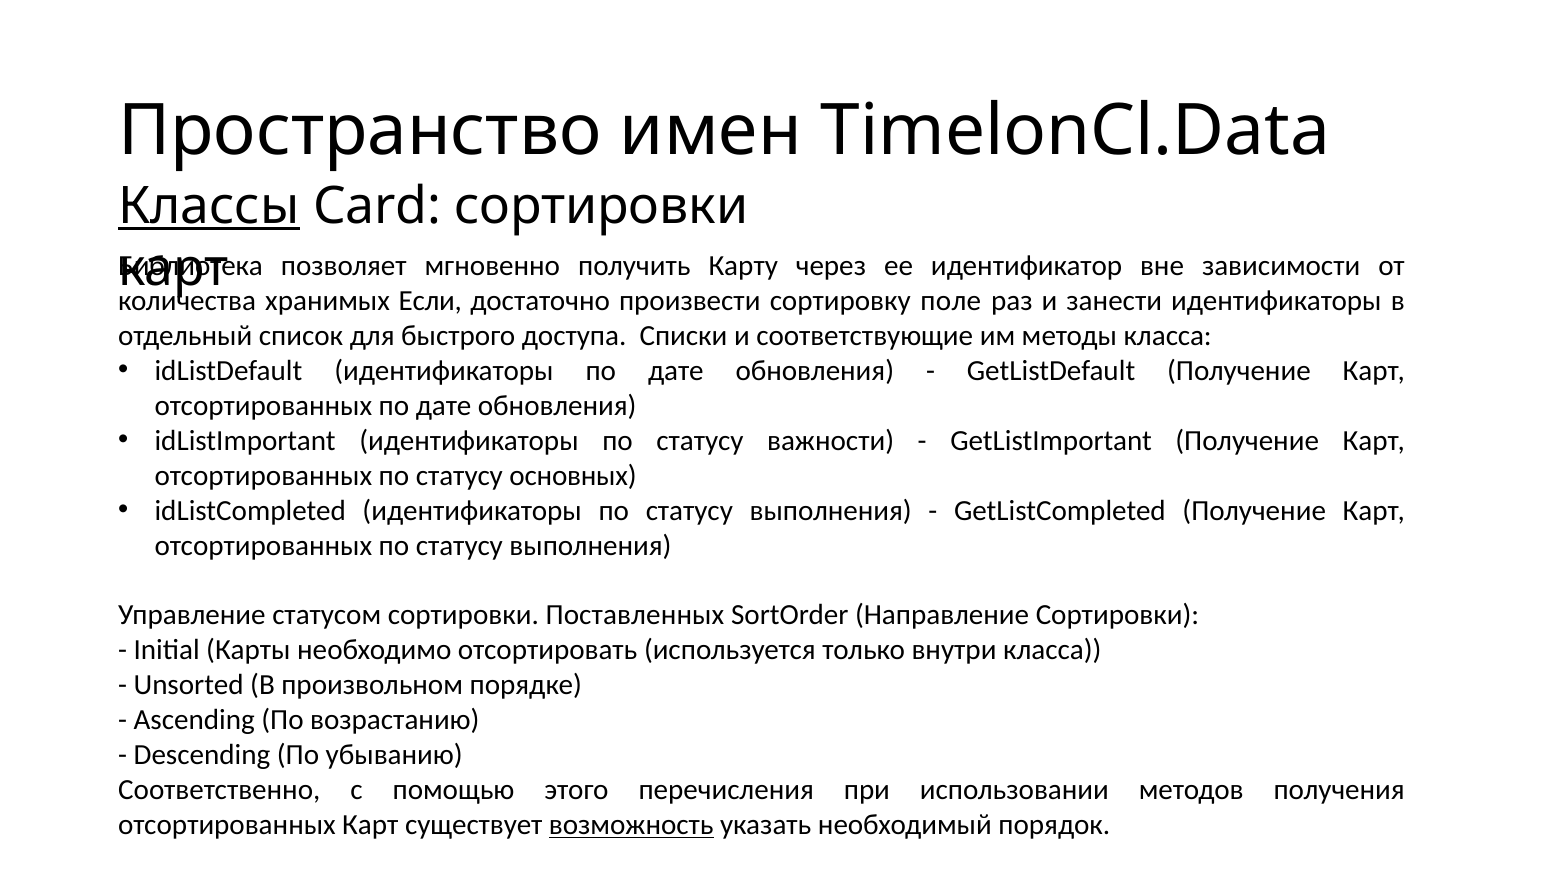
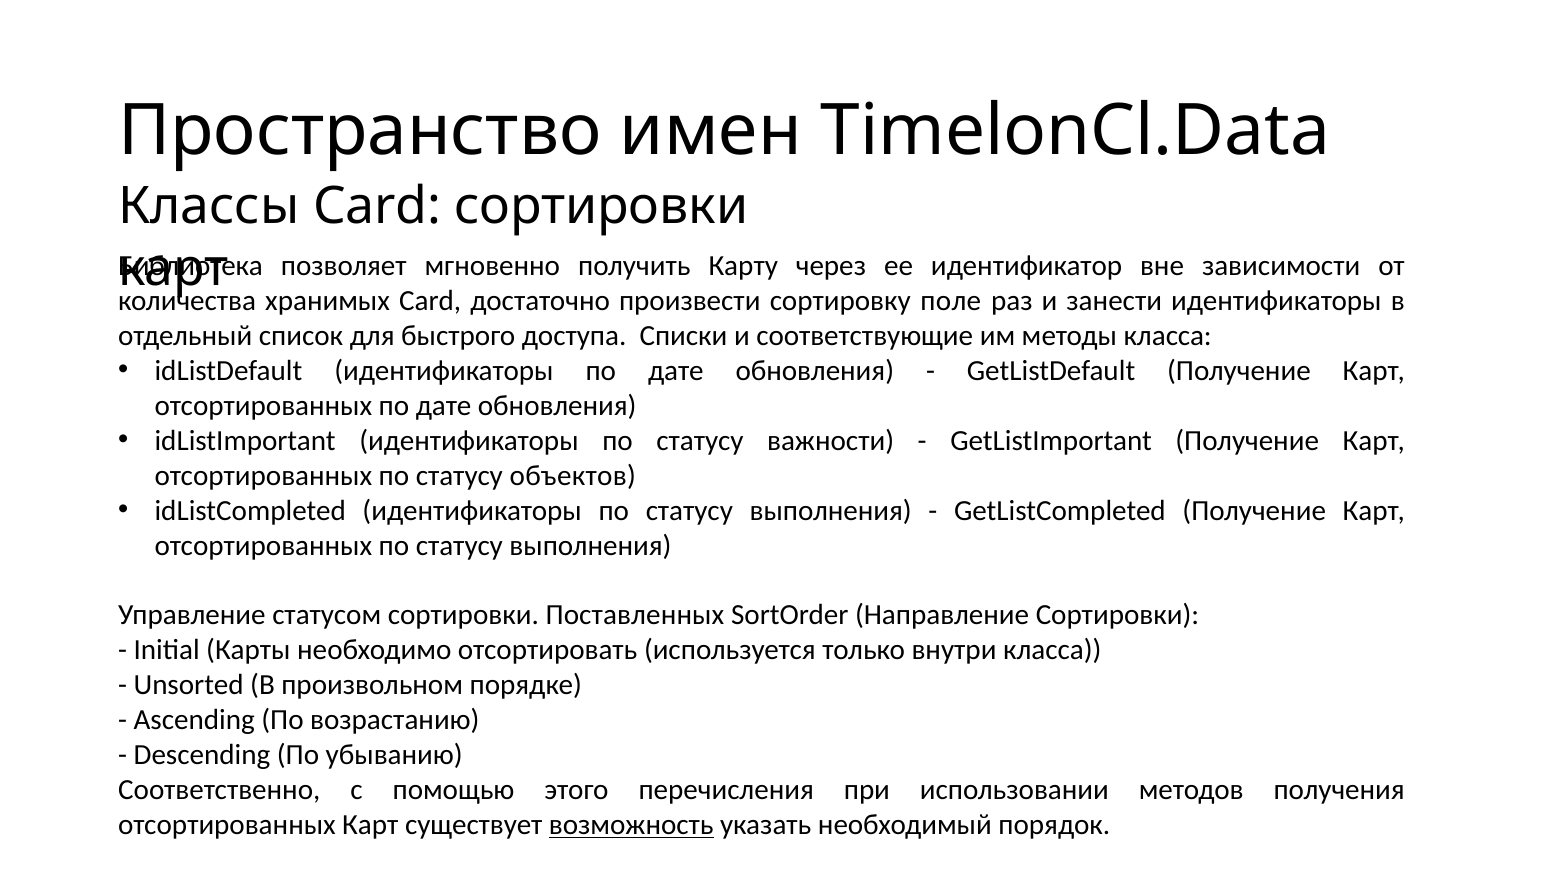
Классы underline: present -> none
хранимых Если: Если -> Card
основных: основных -> объектов
